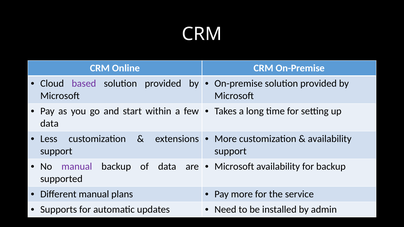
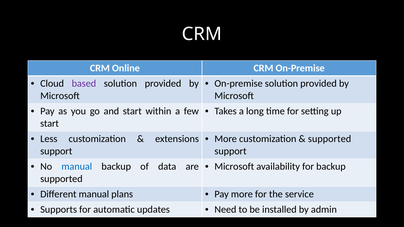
data at (49, 124): data -> start
availability at (330, 139): availability -> supported
manual at (77, 167) colour: purple -> blue
